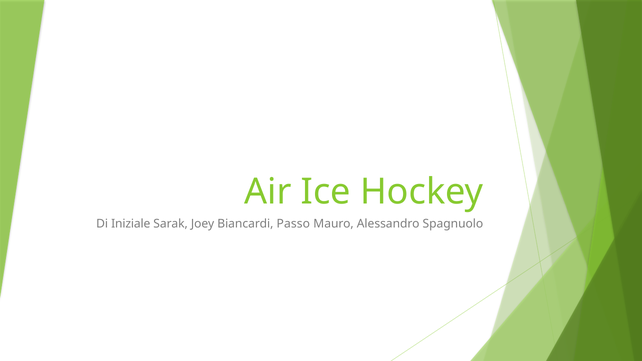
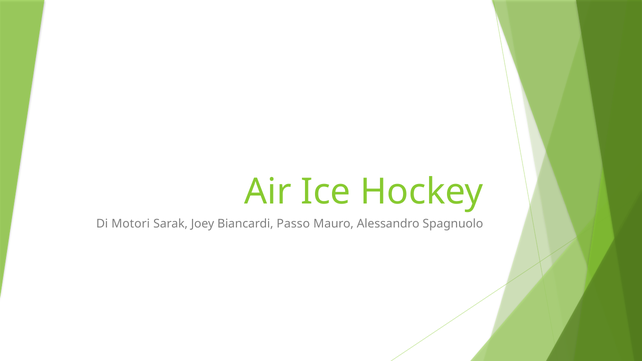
Iniziale: Iniziale -> Motori
